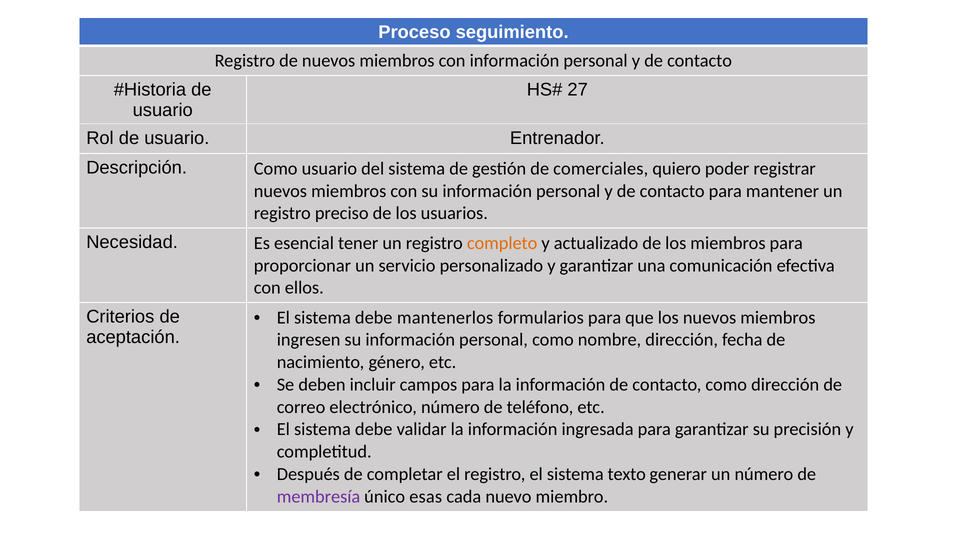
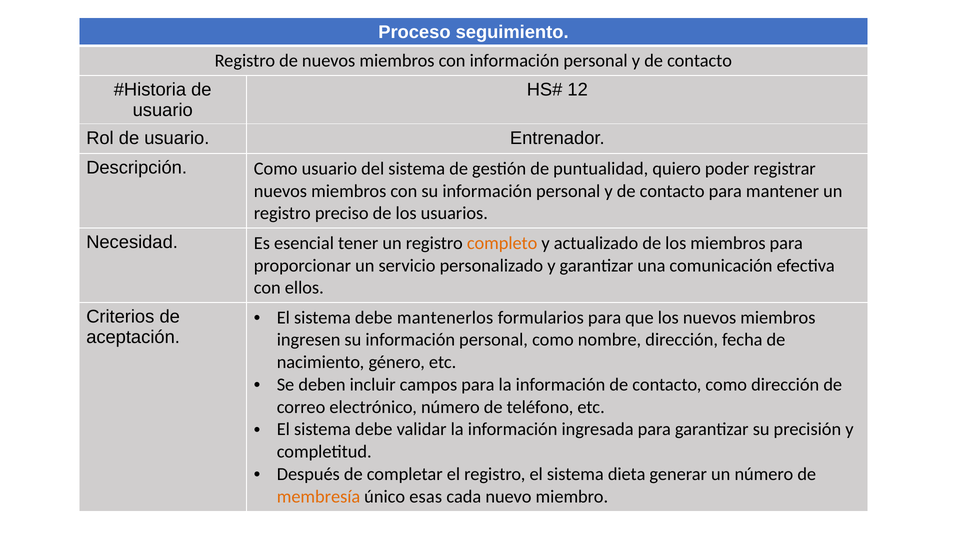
27: 27 -> 12
comerciales: comerciales -> puntualidad
texto: texto -> dieta
membresía colour: purple -> orange
